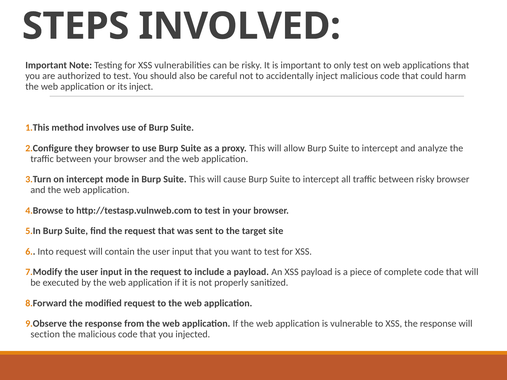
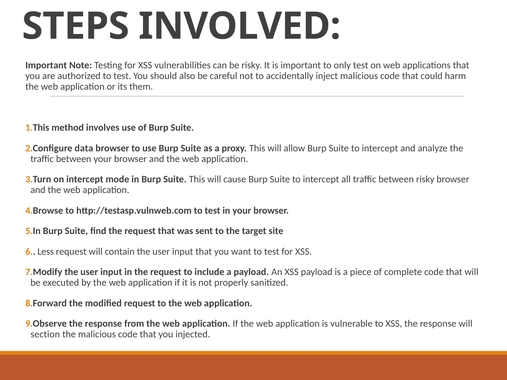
its inject: inject -> them
they: they -> data
Into: Into -> Less
